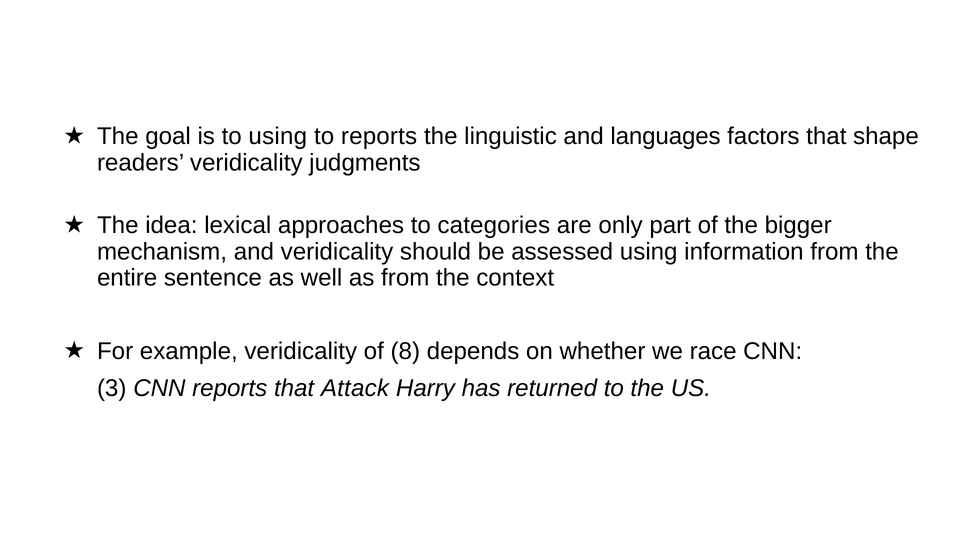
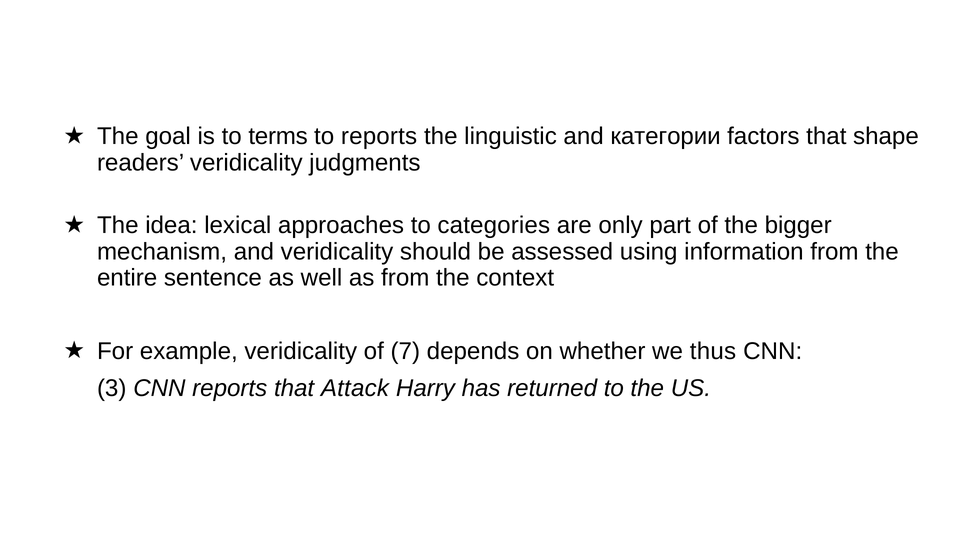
to using: using -> terms
languages: languages -> категории
8: 8 -> 7
race: race -> thus
